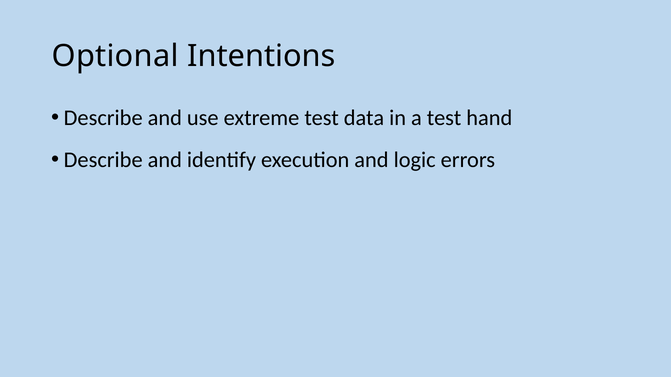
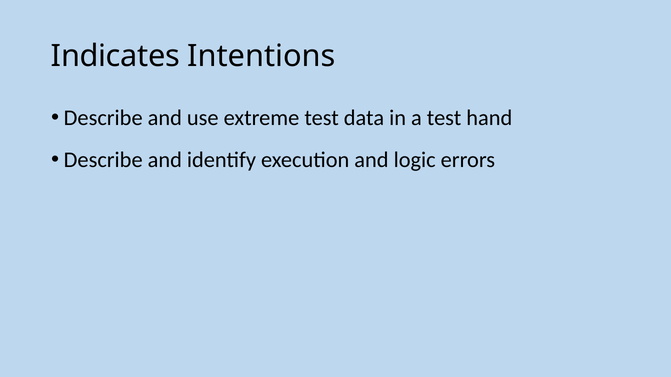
Optional: Optional -> Indicates
